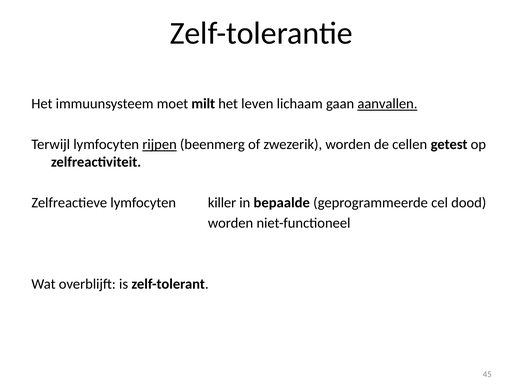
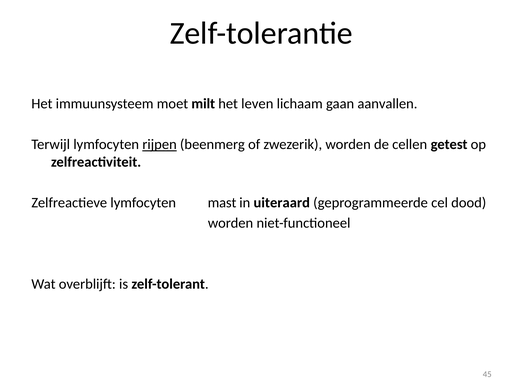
aanvallen underline: present -> none
killer: killer -> mast
bepaalde: bepaalde -> uiteraard
